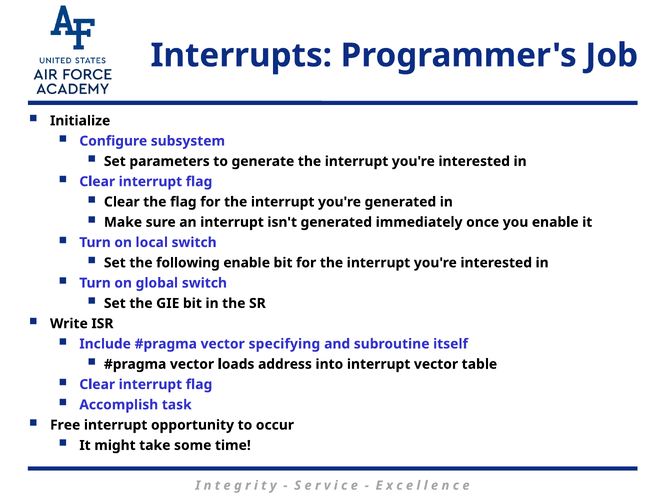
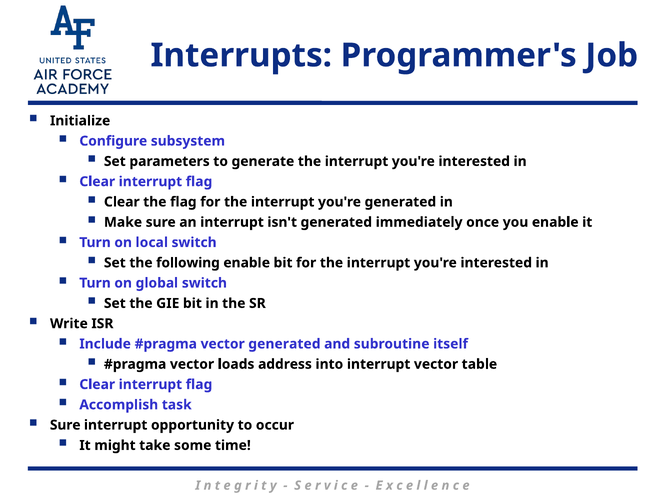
vector specifying: specifying -> generated
Free at (65, 426): Free -> Sure
